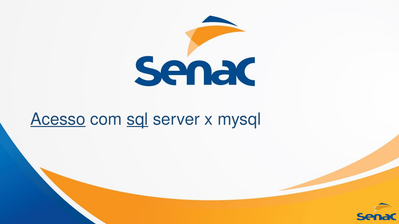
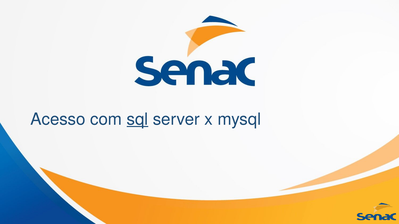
Acesso underline: present -> none
